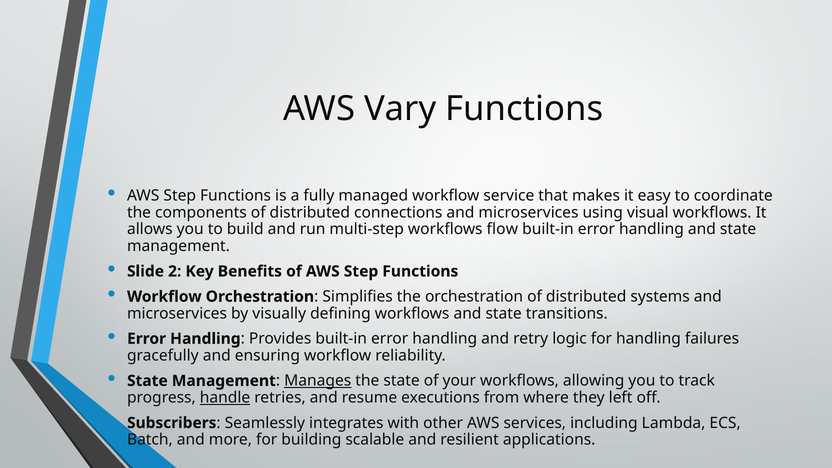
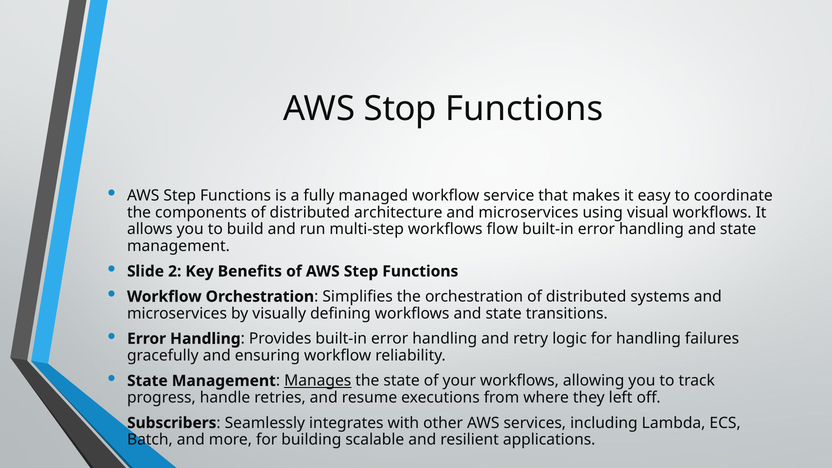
Vary: Vary -> Stop
connections: connections -> architecture
handle underline: present -> none
